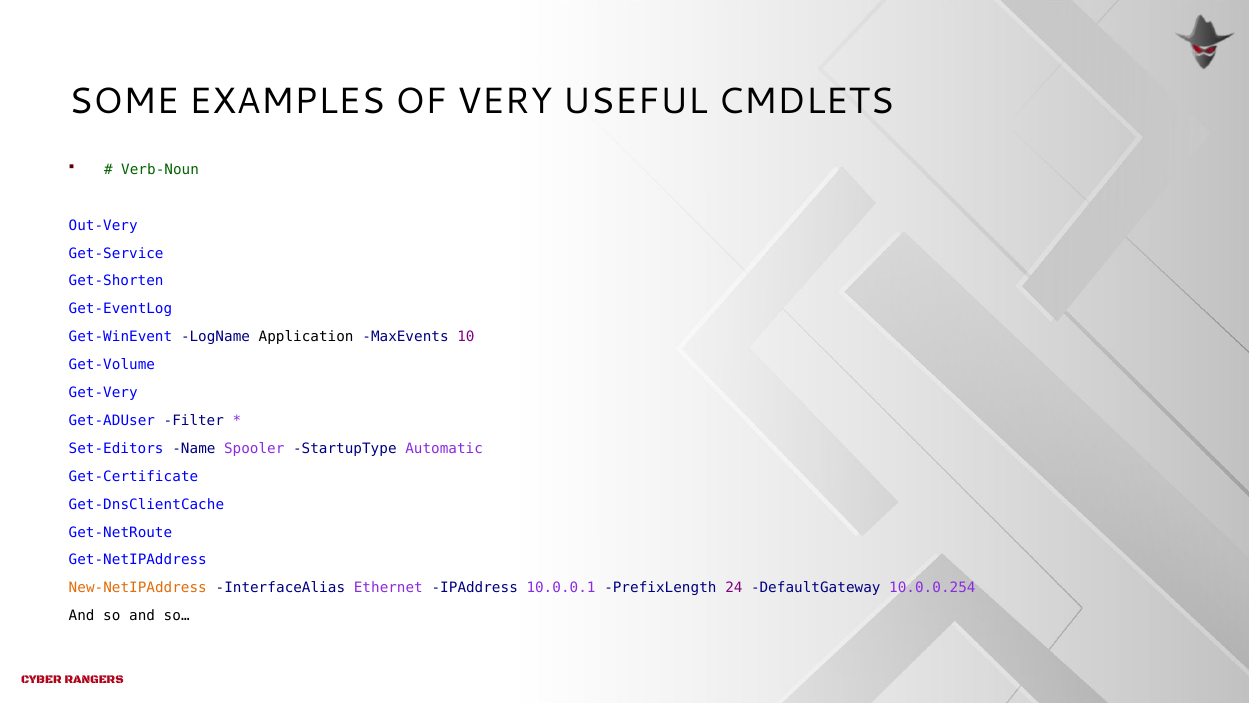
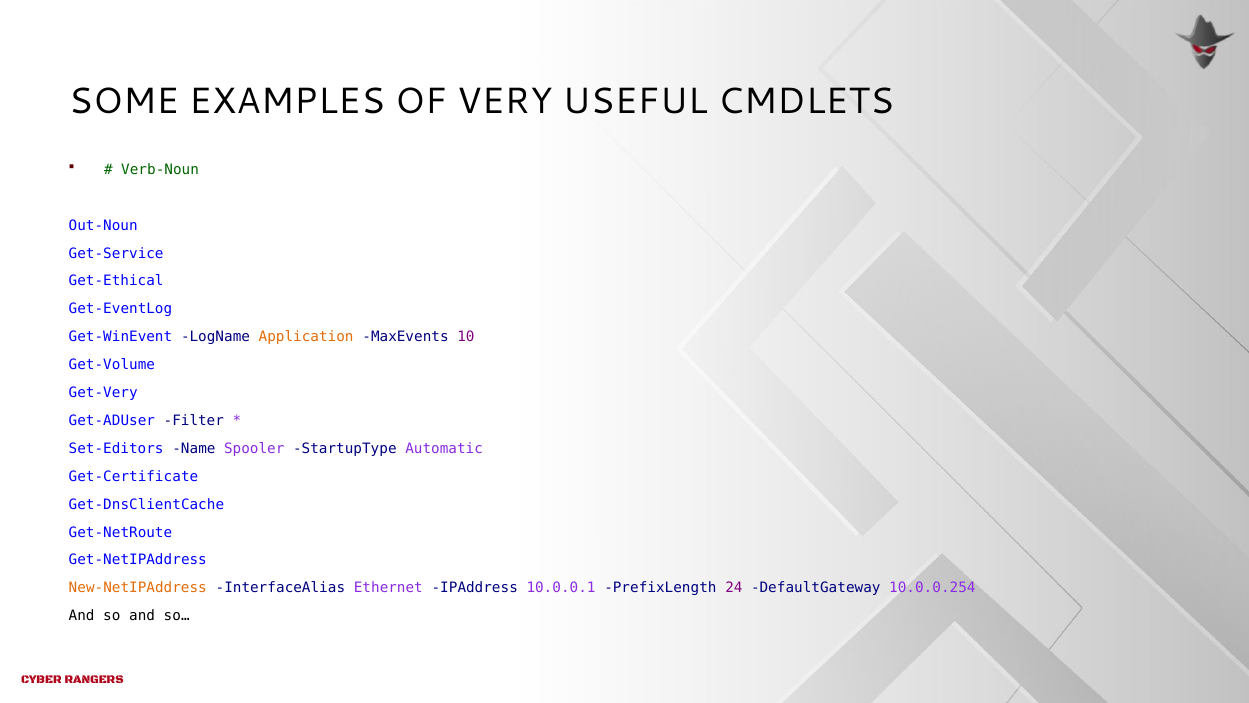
Out-Very: Out-Very -> Out-Noun
Get-Shorten: Get-Shorten -> Get-Ethical
Application colour: black -> orange
